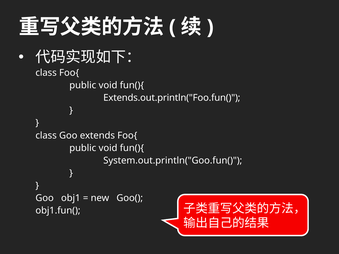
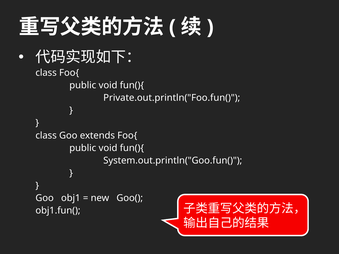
Extends.out.println("Foo.fun(: Extends.out.println("Foo.fun( -> Private.out.println("Foo.fun(
